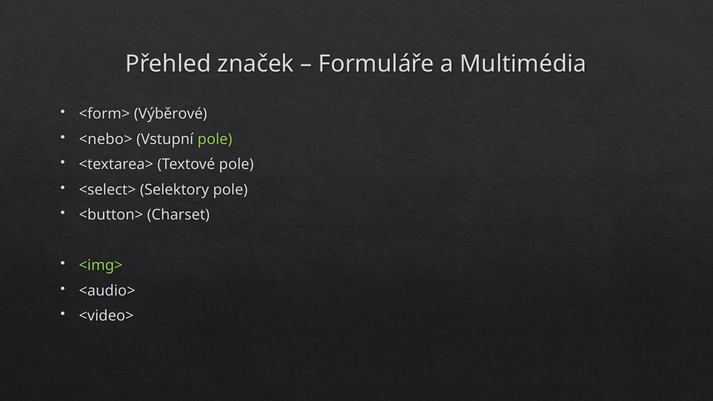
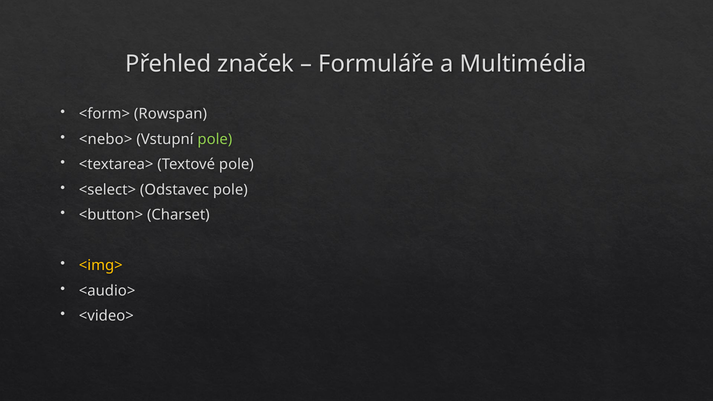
Výběrové: Výběrové -> Rowspan
Selektory: Selektory -> Odstavec
<img> colour: light green -> yellow
